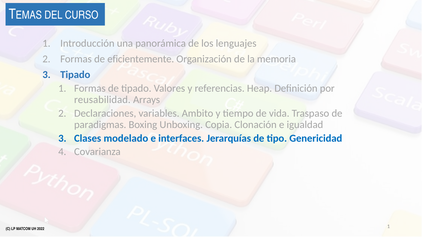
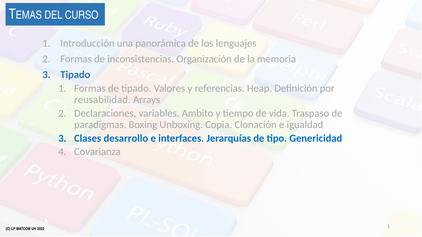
eficientemente: eficientemente -> inconsistencias
modelado: modelado -> desarrollo
